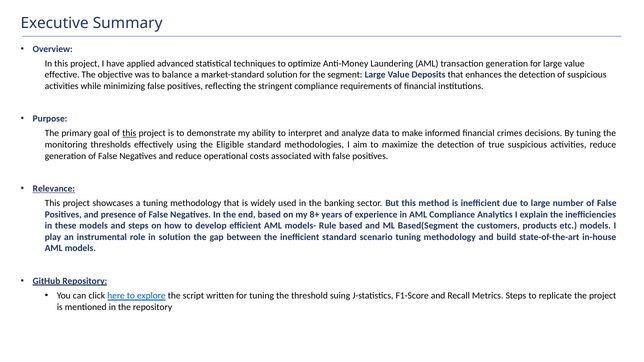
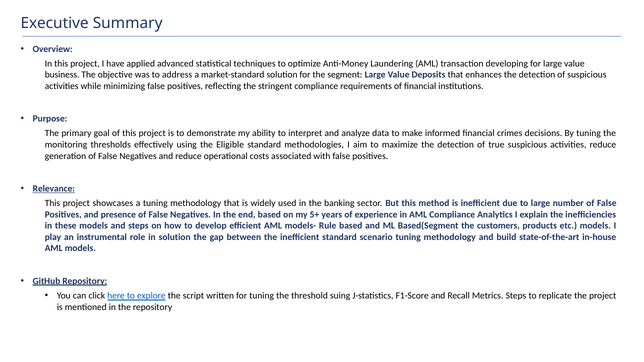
transaction generation: generation -> developing
effective: effective -> business
balance: balance -> address
this at (129, 133) underline: present -> none
8+: 8+ -> 5+
